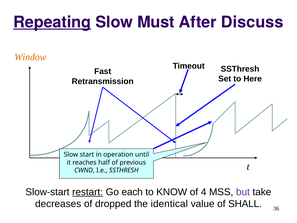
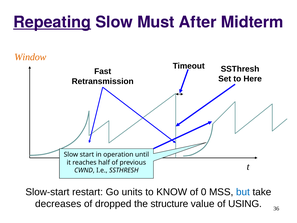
Discuss: Discuss -> Midterm
restart underline: present -> none
each: each -> units
4: 4 -> 0
but colour: purple -> blue
identical: identical -> structure
SHALL: SHALL -> USING
